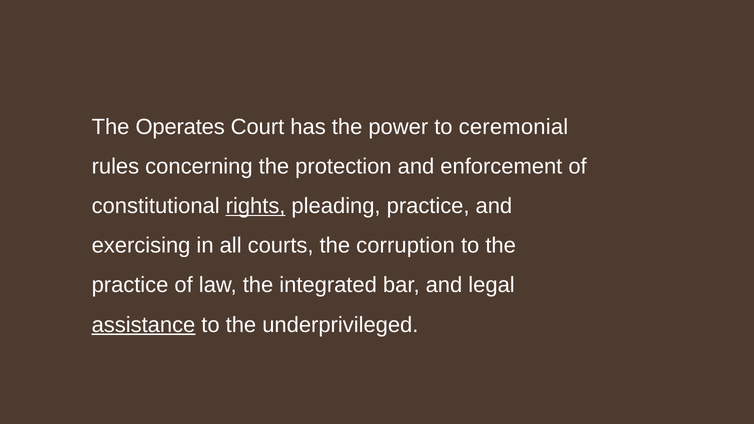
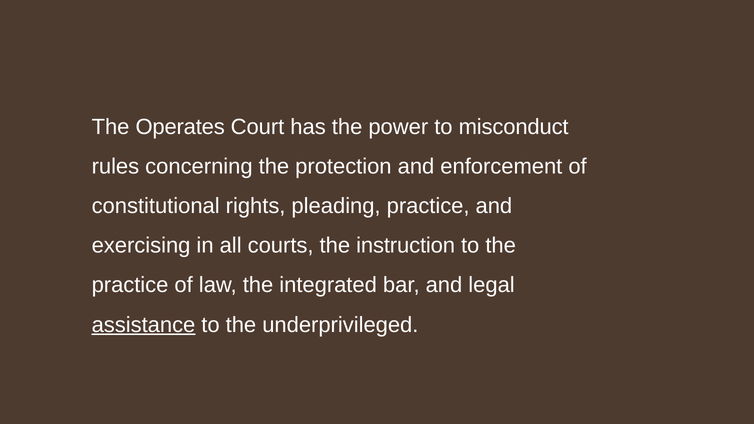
ceremonial: ceremonial -> misconduct
rights underline: present -> none
corruption: corruption -> instruction
